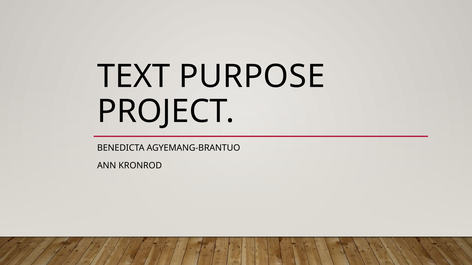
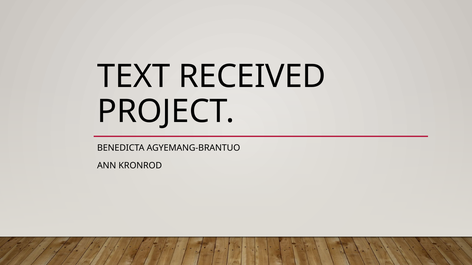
PURPOSE: PURPOSE -> RECEIVED
